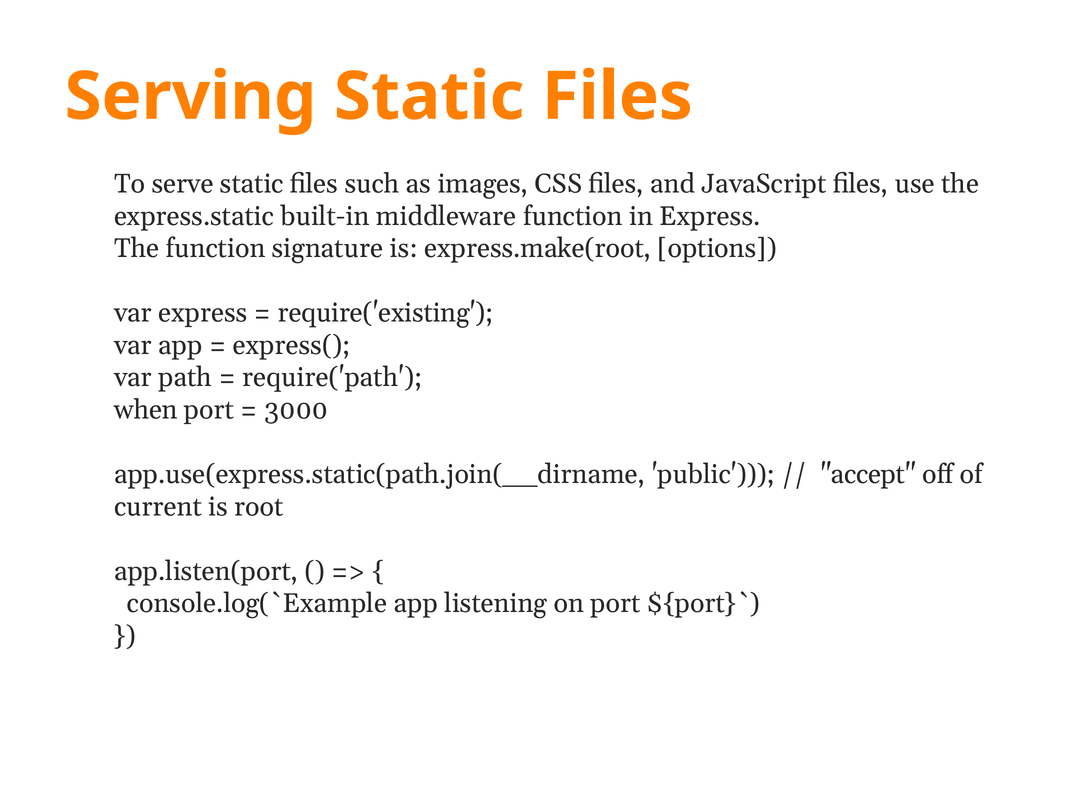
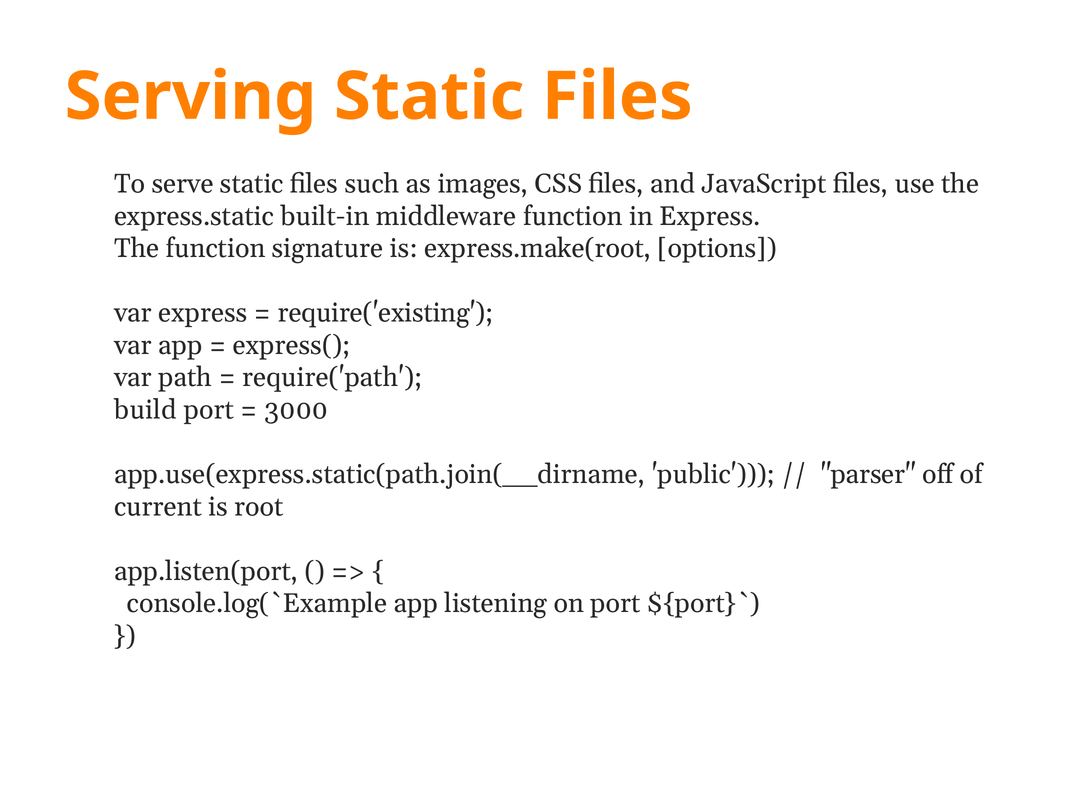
when: when -> build
accept: accept -> parser
